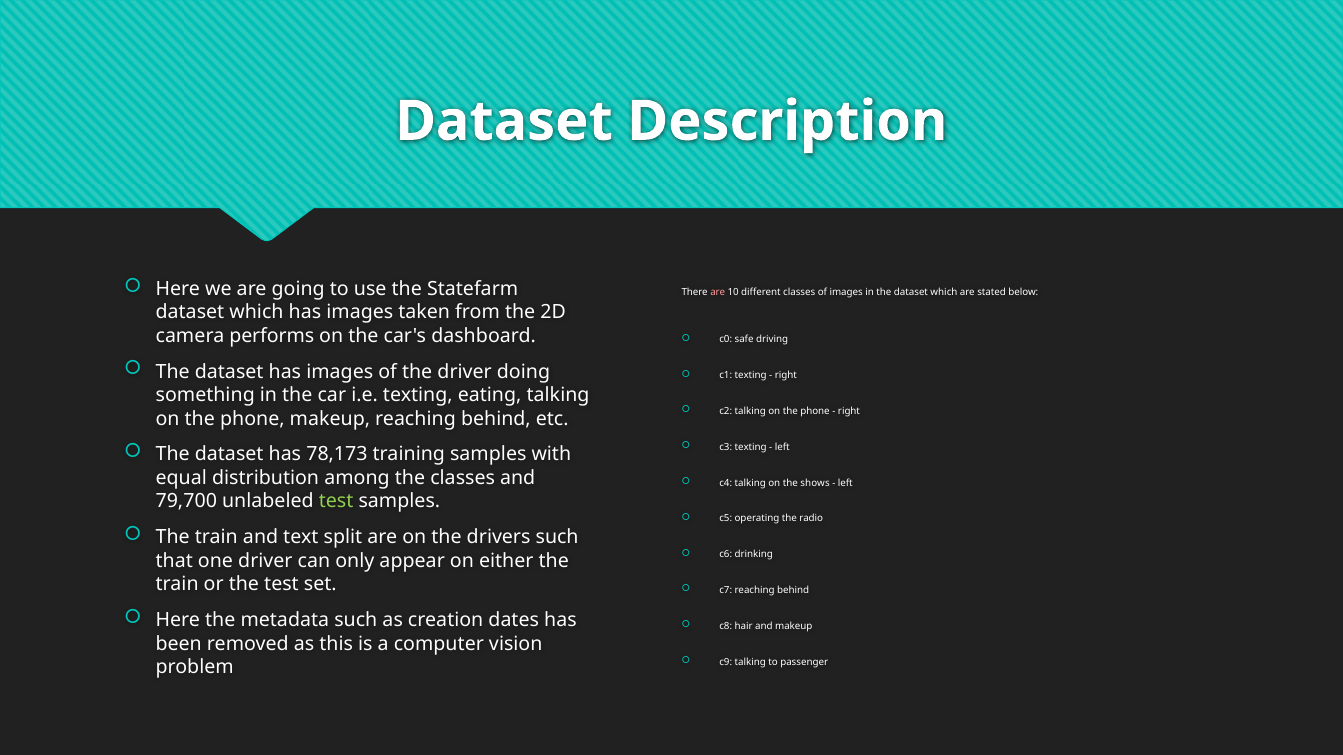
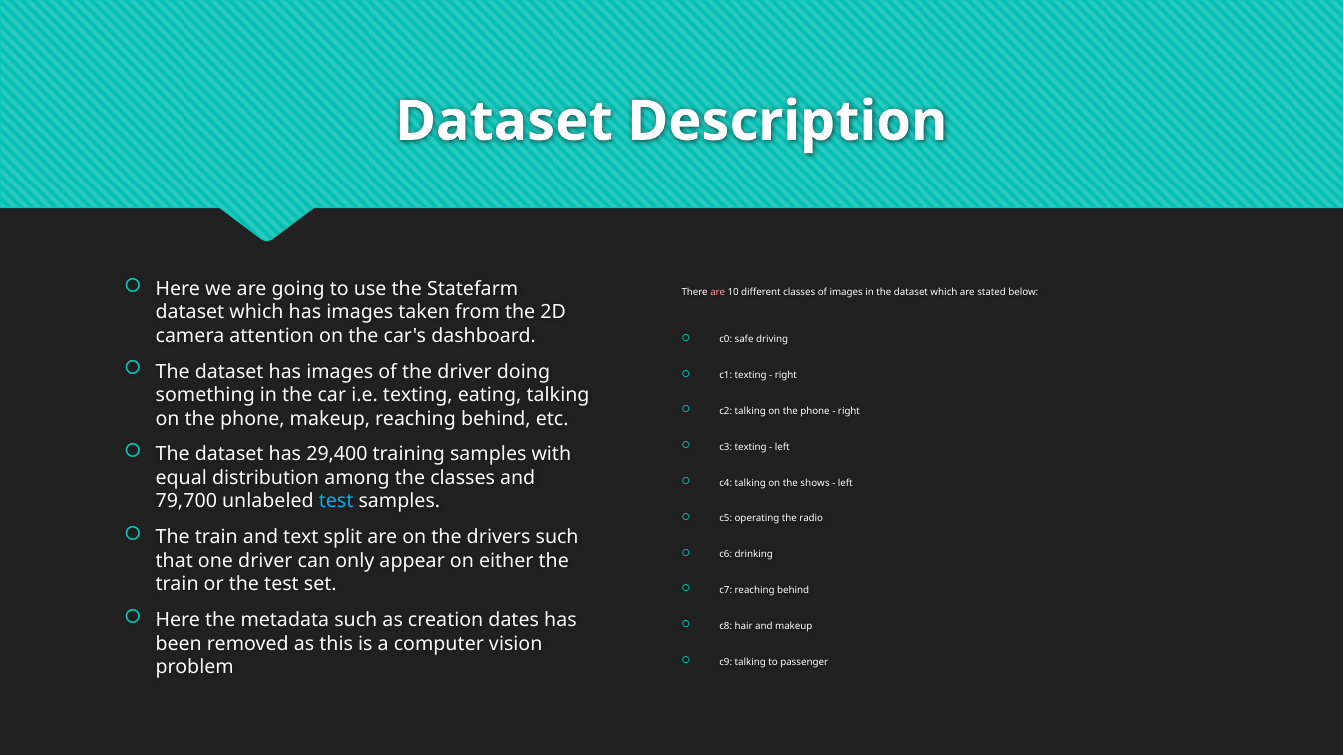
performs: performs -> attention
78,173: 78,173 -> 29,400
test at (336, 502) colour: light green -> light blue
